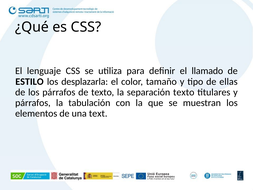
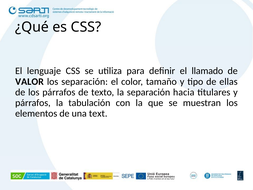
ESTILO: ESTILO -> VALOR
los desplazarla: desplazarla -> separación
separación texto: texto -> hacia
